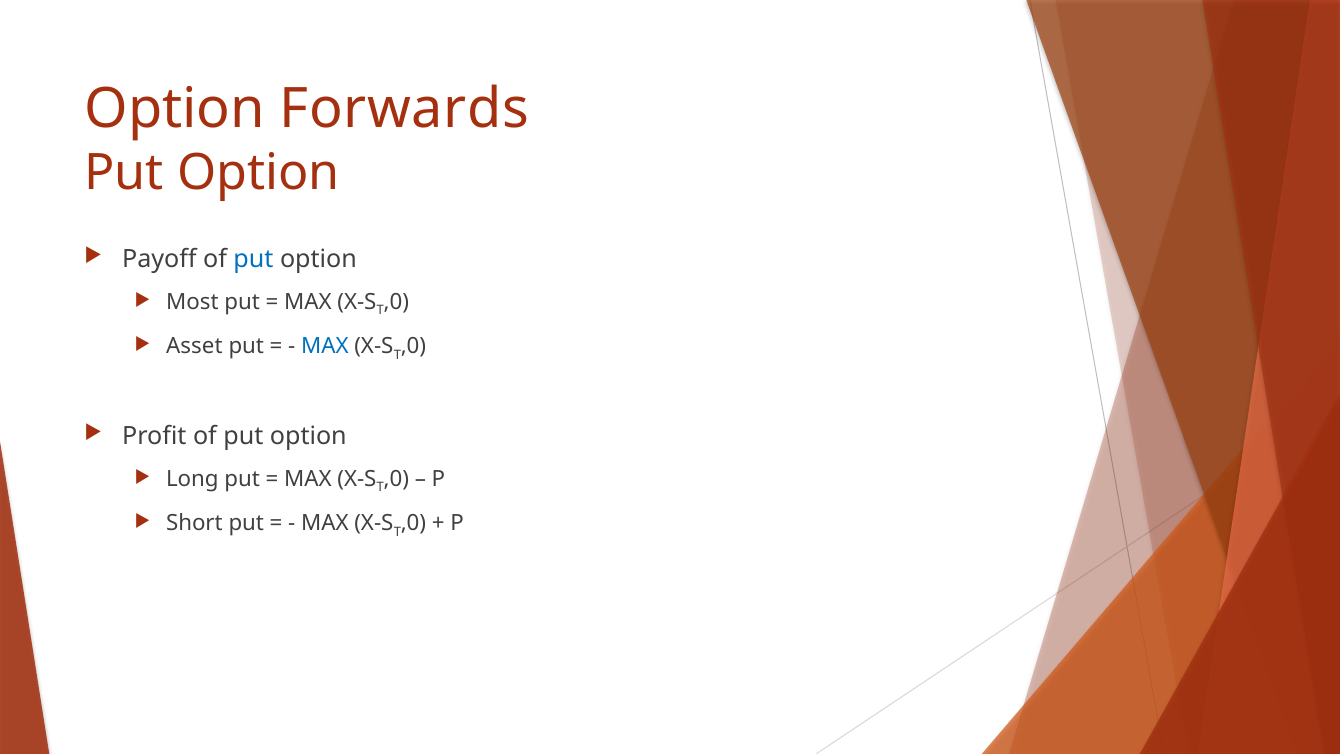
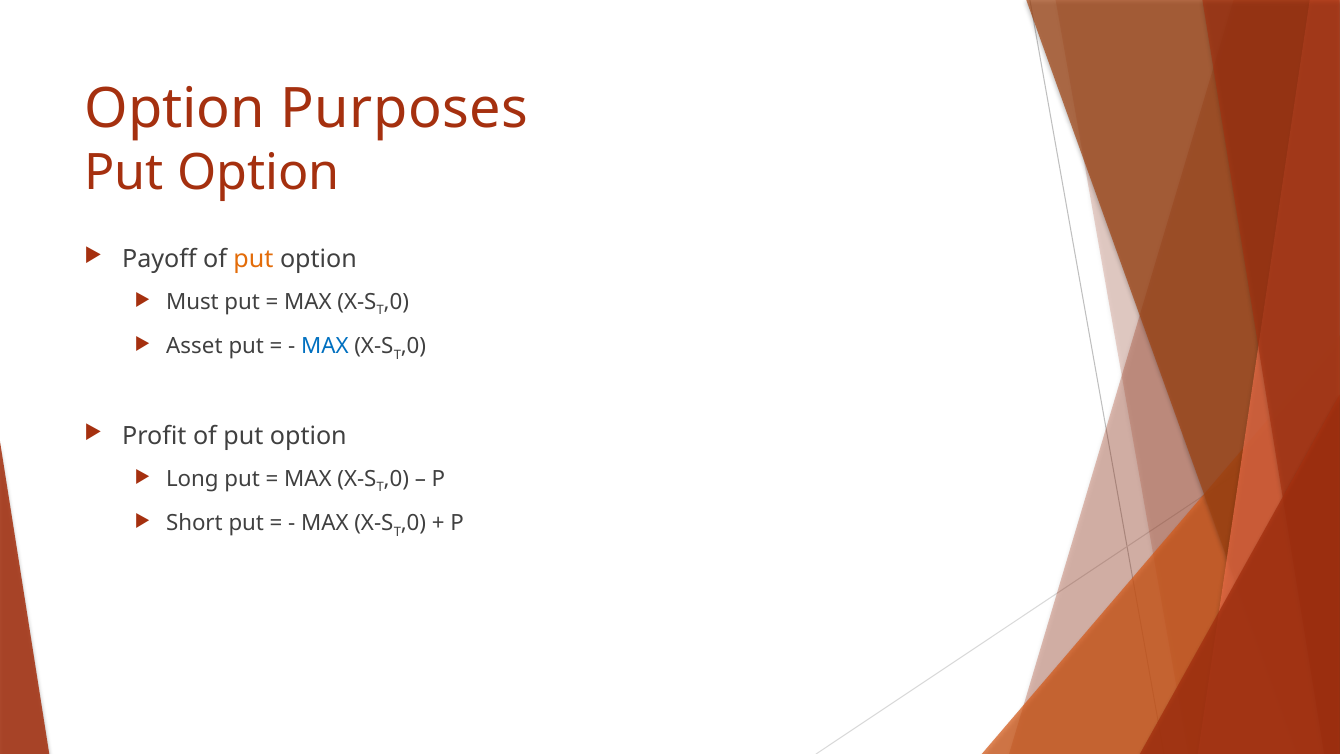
Forwards: Forwards -> Purposes
put at (254, 259) colour: blue -> orange
Most: Most -> Must
